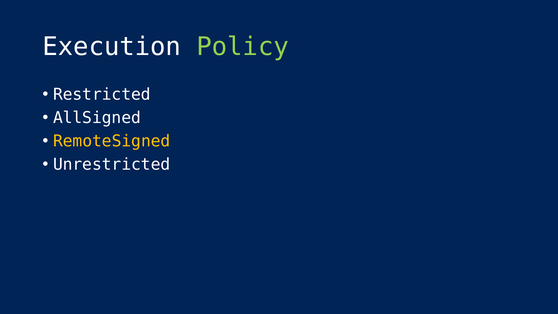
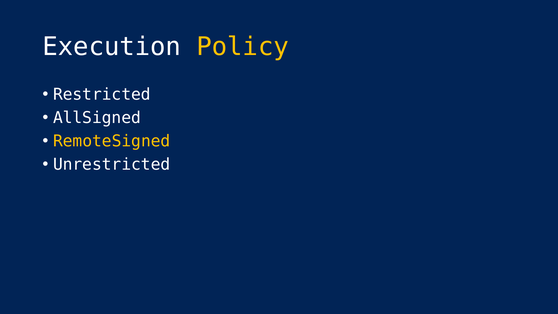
Policy colour: light green -> yellow
